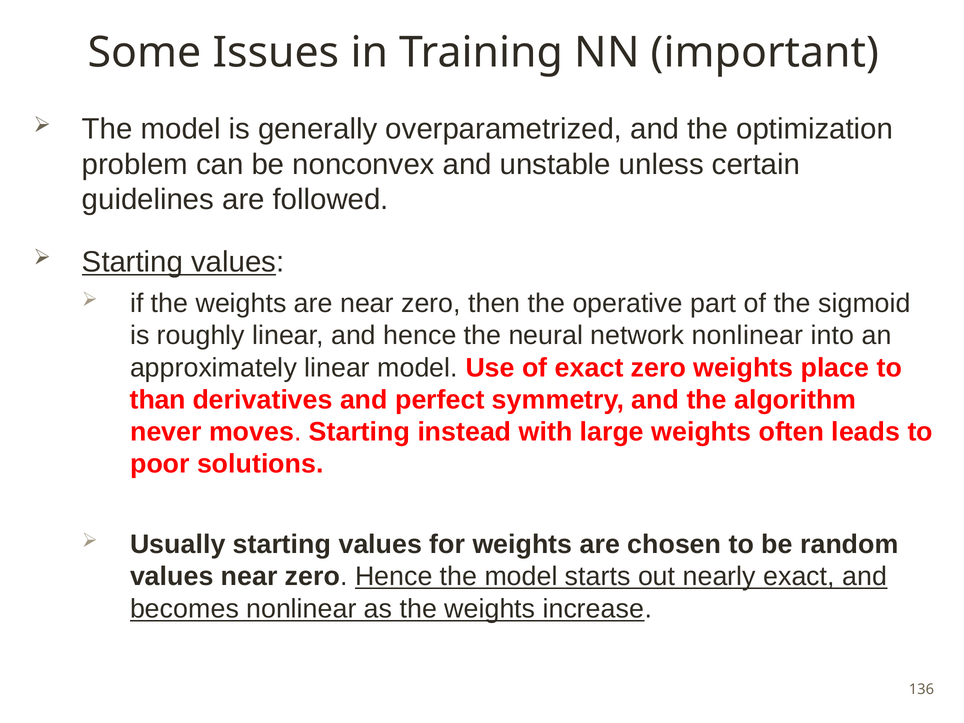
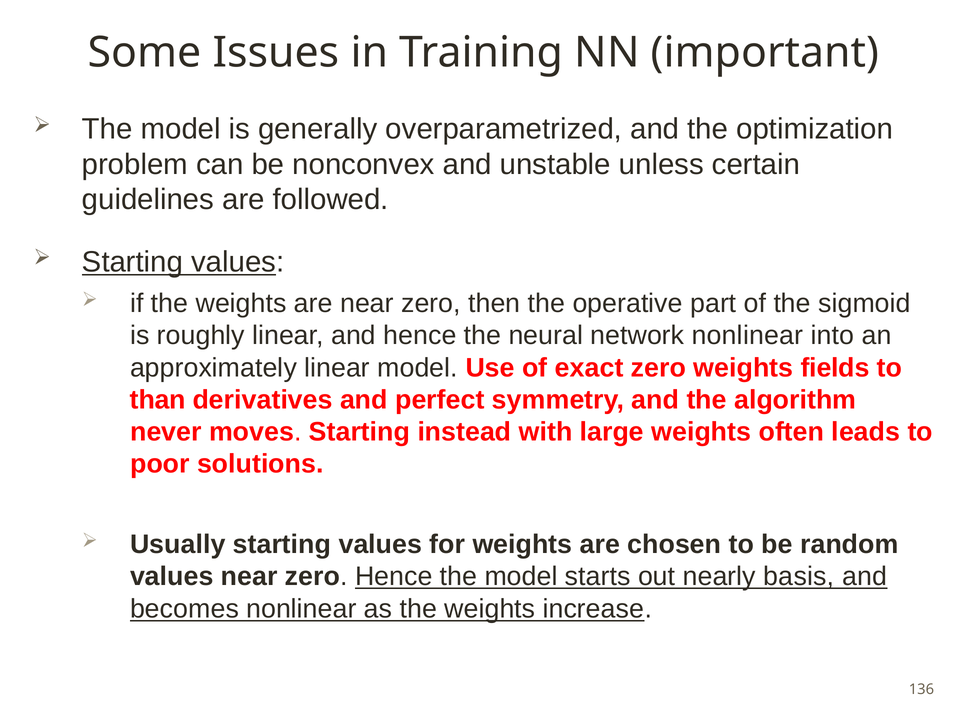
place: place -> fields
nearly exact: exact -> basis
